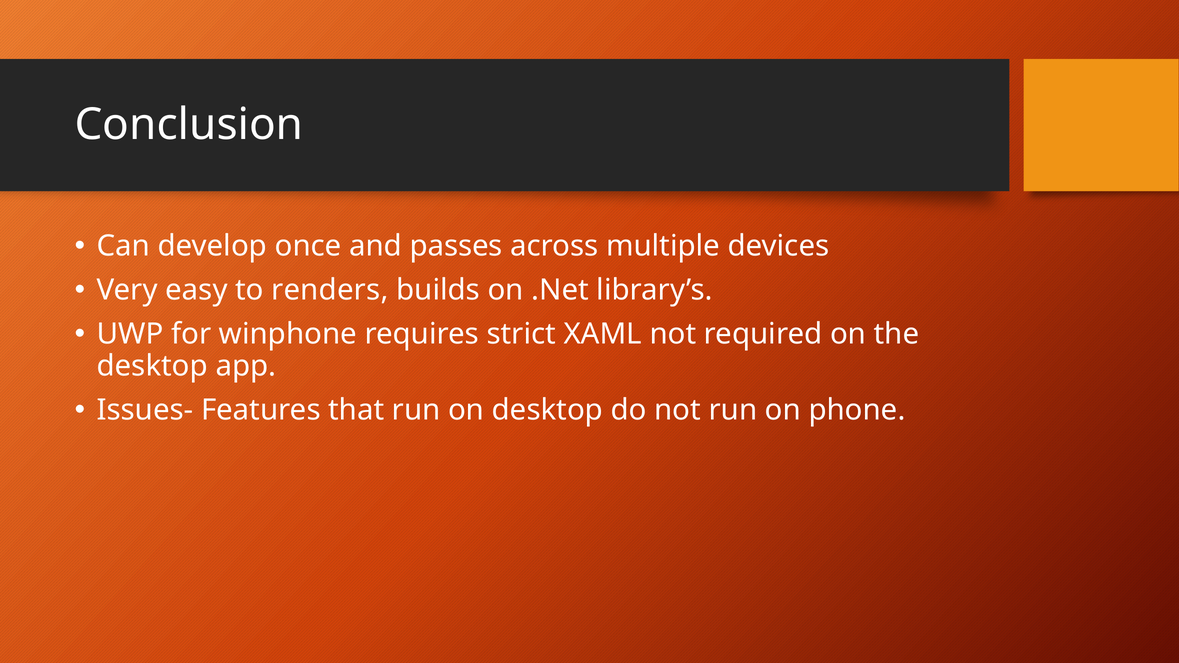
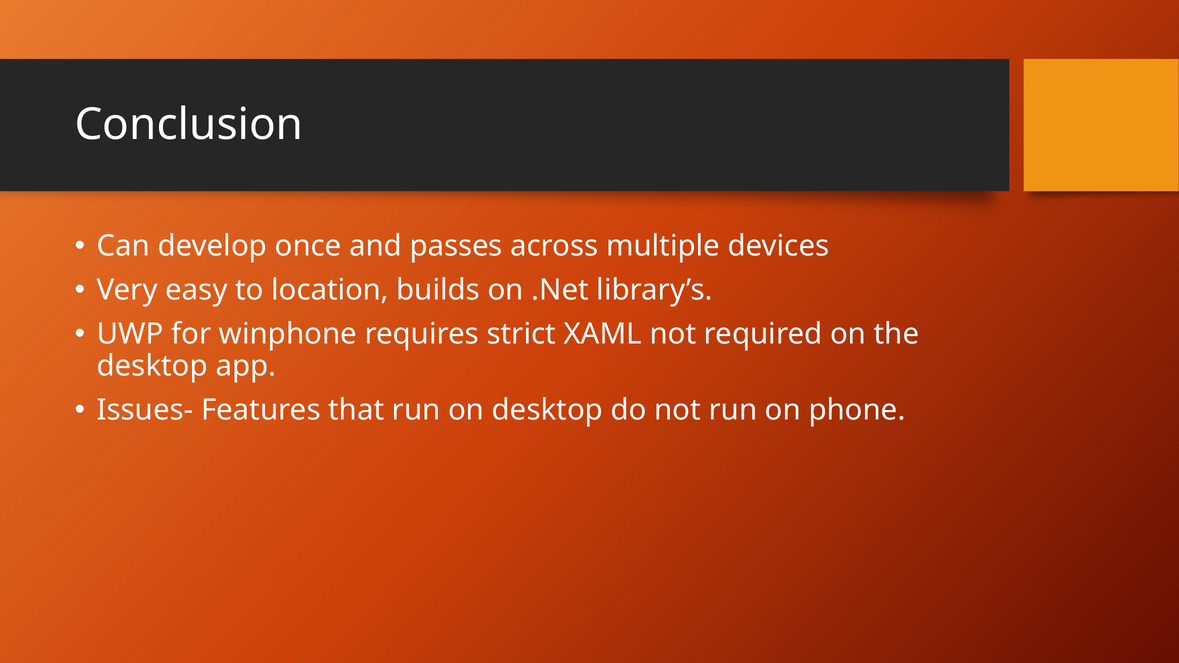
renders: renders -> location
